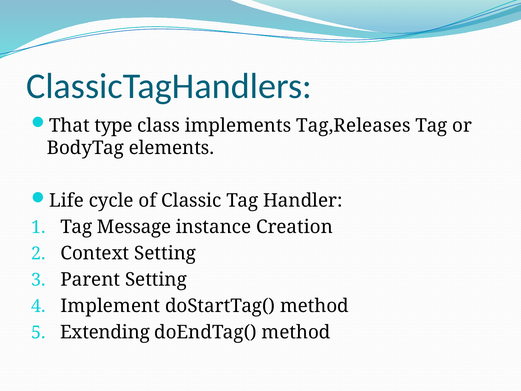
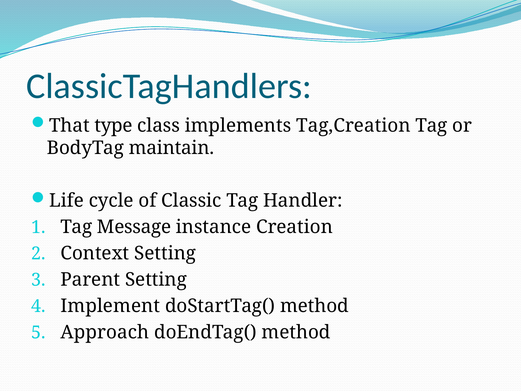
Tag,Releases: Tag,Releases -> Tag,Creation
elements: elements -> maintain
Extending: Extending -> Approach
